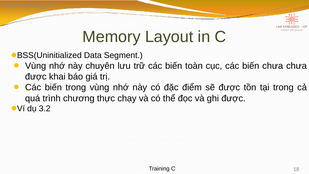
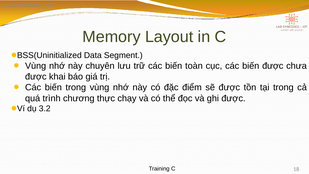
biến chưa: chưa -> được
